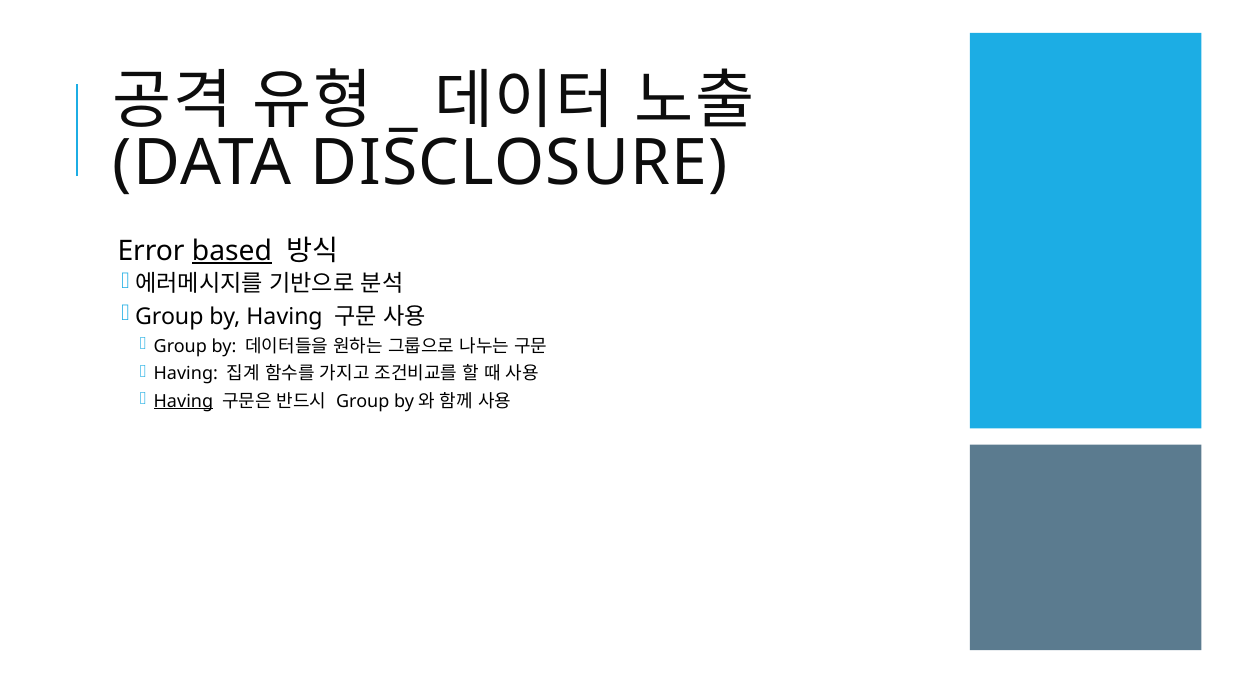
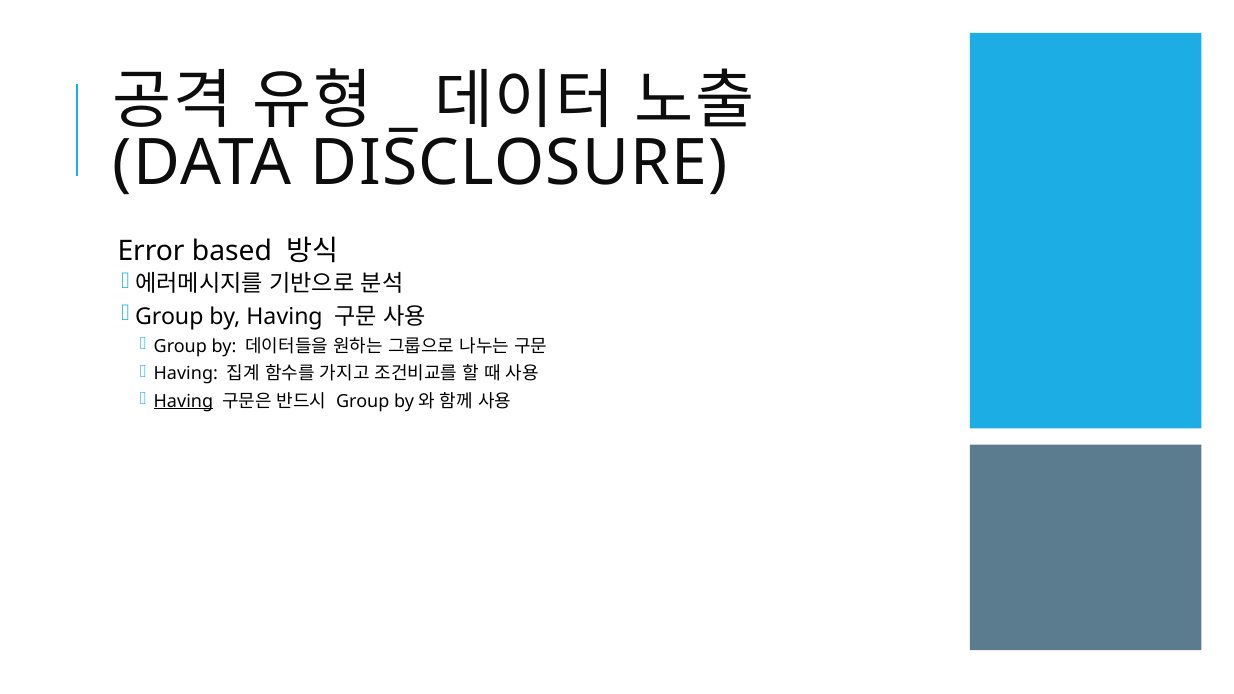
based underline: present -> none
